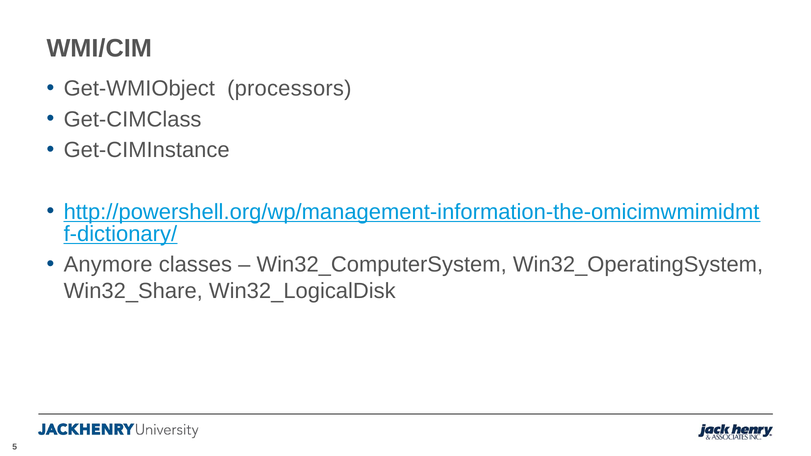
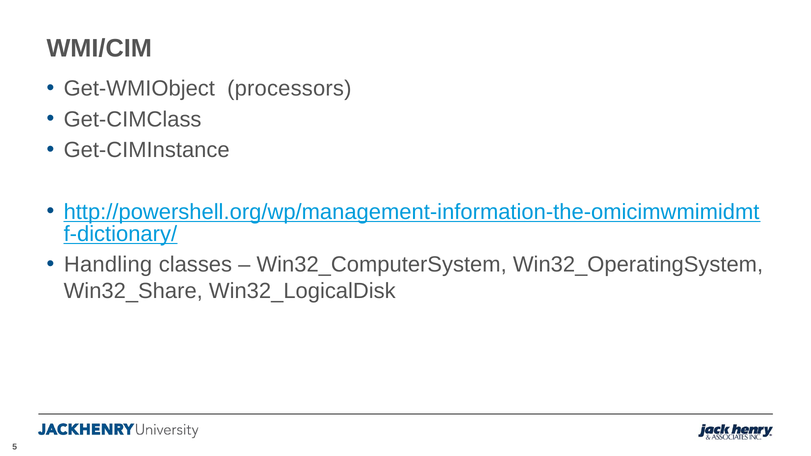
Anymore: Anymore -> Handling
